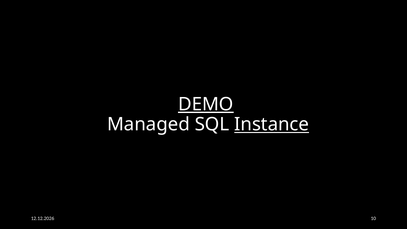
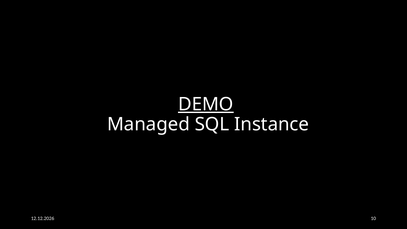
Instance underline: present -> none
